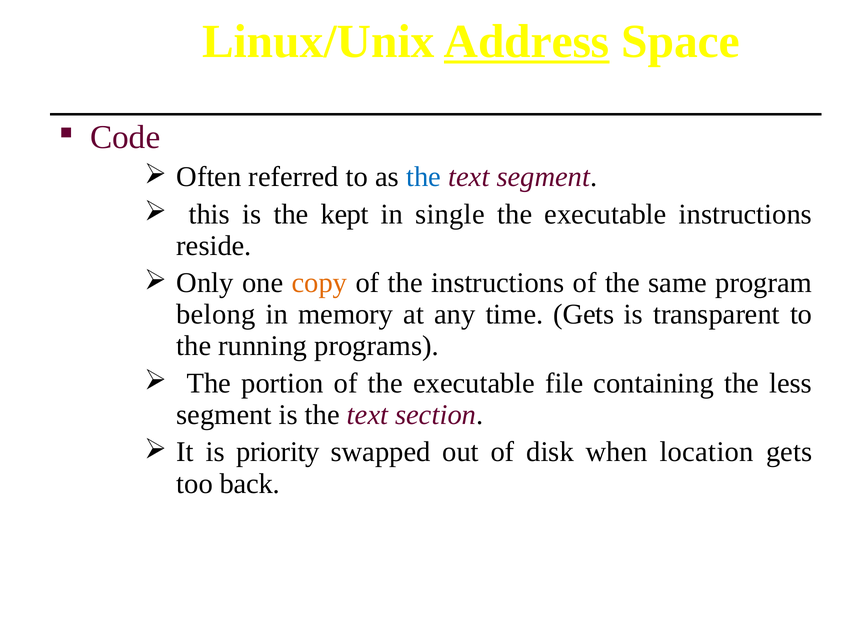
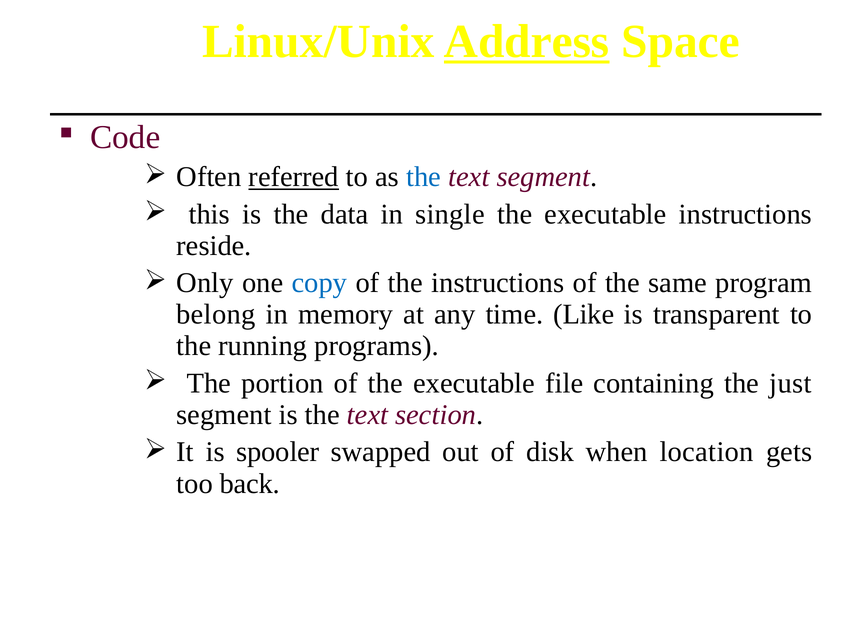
referred underline: none -> present
kept: kept -> data
copy colour: orange -> blue
time Gets: Gets -> Like
less: less -> just
priority: priority -> spooler
